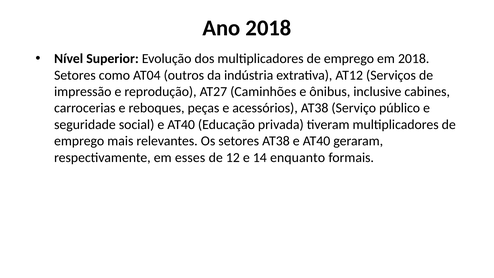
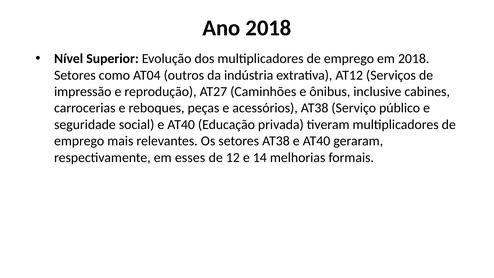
enquanto: enquanto -> melhorias
